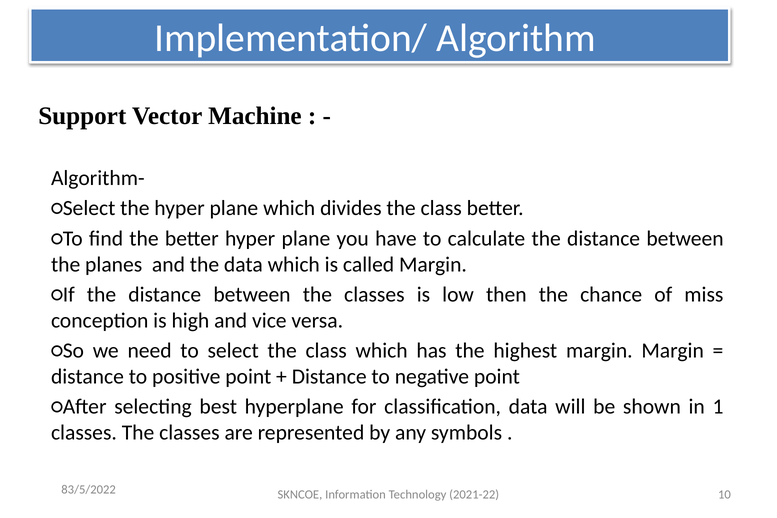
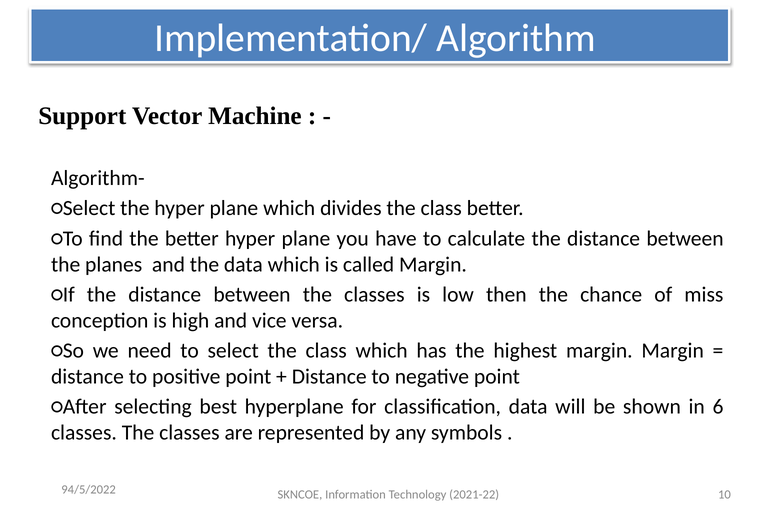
1: 1 -> 6
83/5/2022: 83/5/2022 -> 94/5/2022
